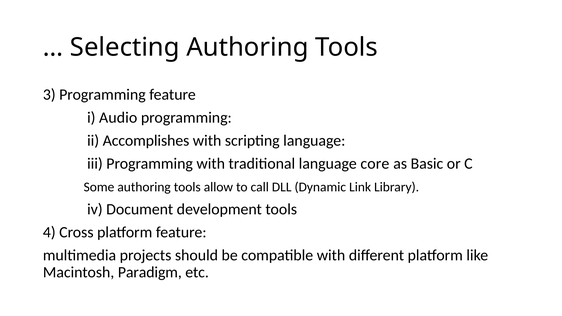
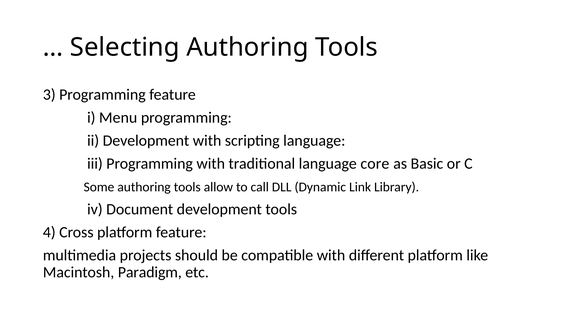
Audio: Audio -> Menu
ii Accomplishes: Accomplishes -> Development
